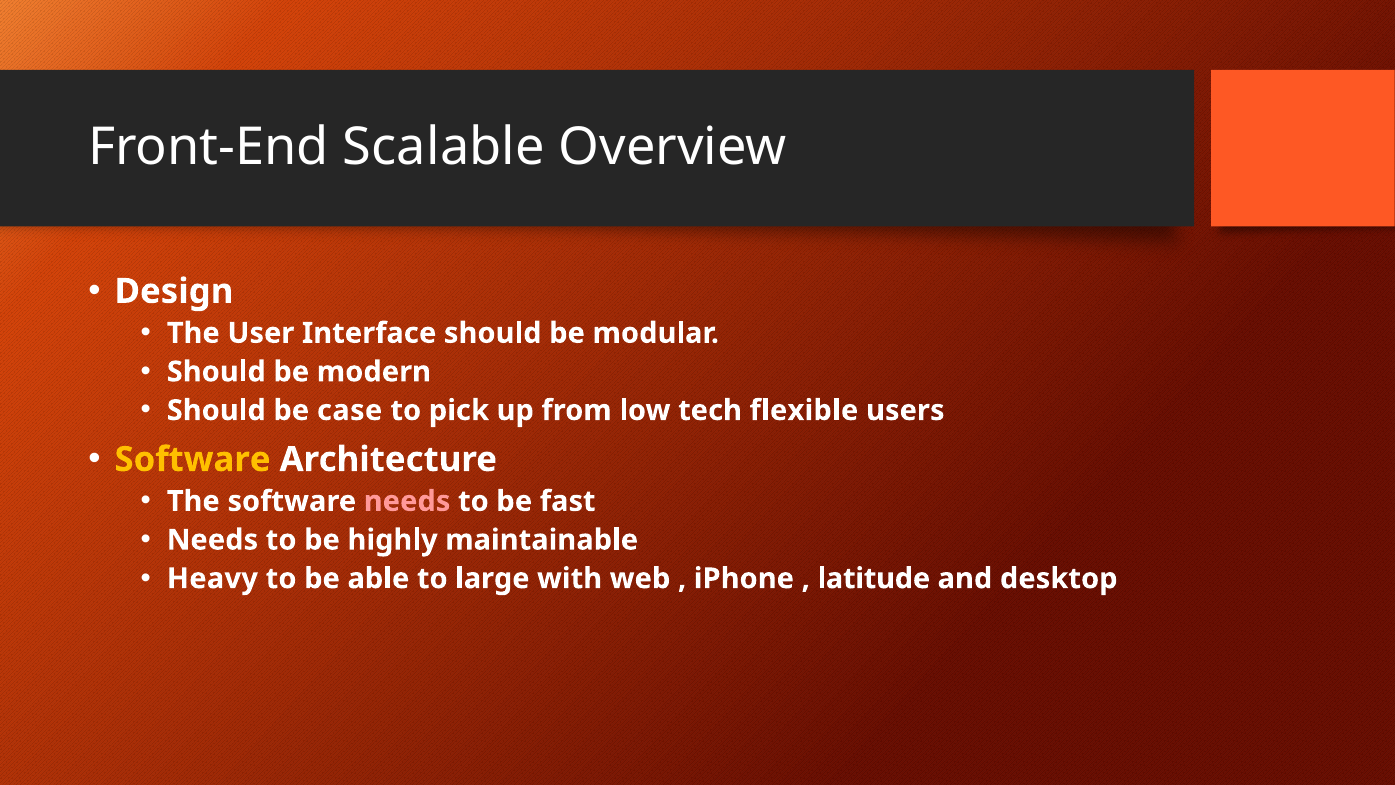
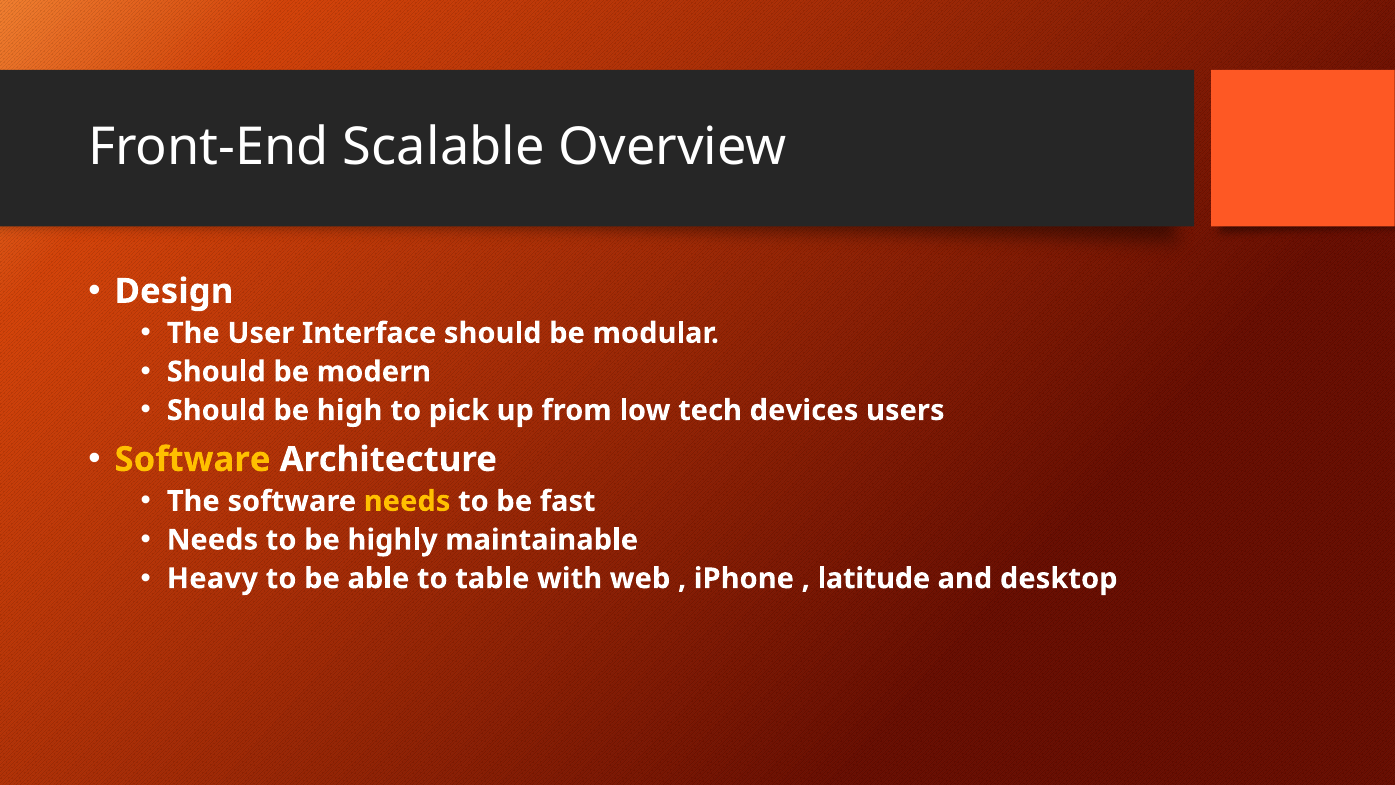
case: case -> high
flexible: flexible -> devices
needs at (407, 501) colour: pink -> yellow
large: large -> table
